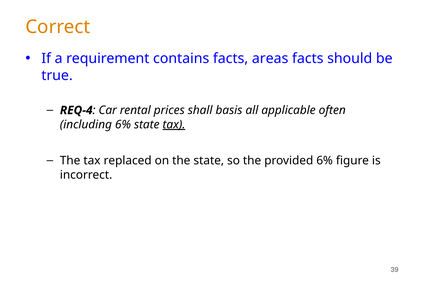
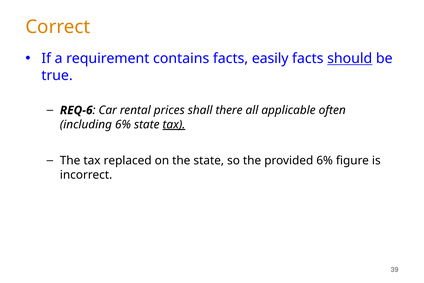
areas: areas -> easily
should underline: none -> present
REQ-4: REQ-4 -> REQ-6
basis: basis -> there
